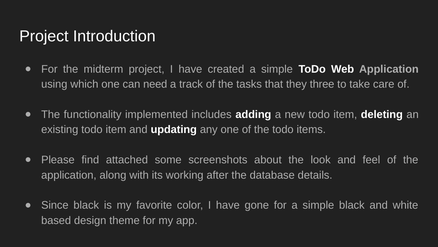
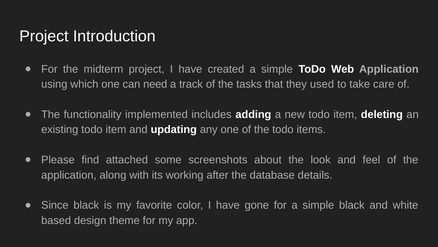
three: three -> used
